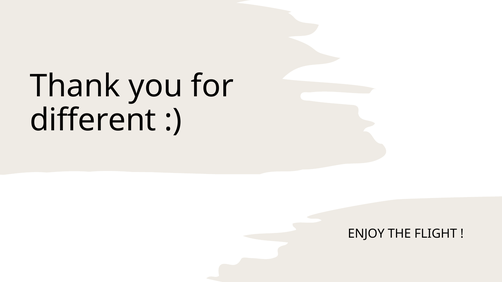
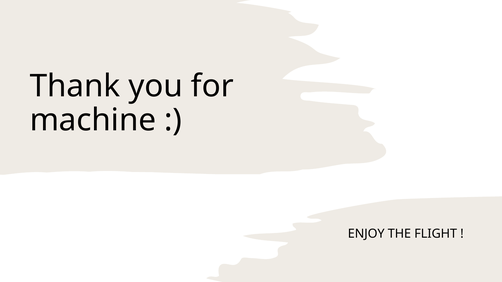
different: different -> machine
